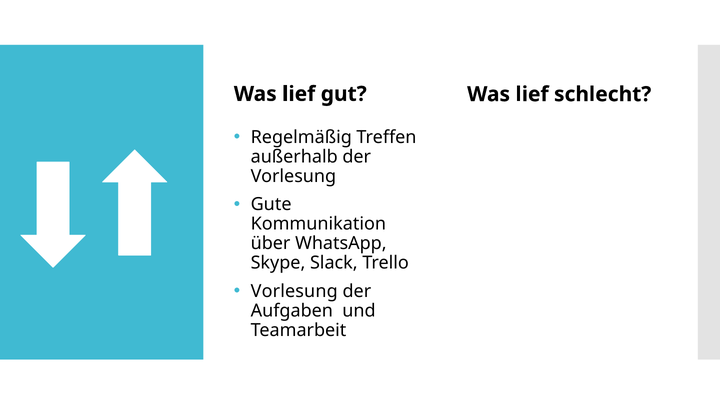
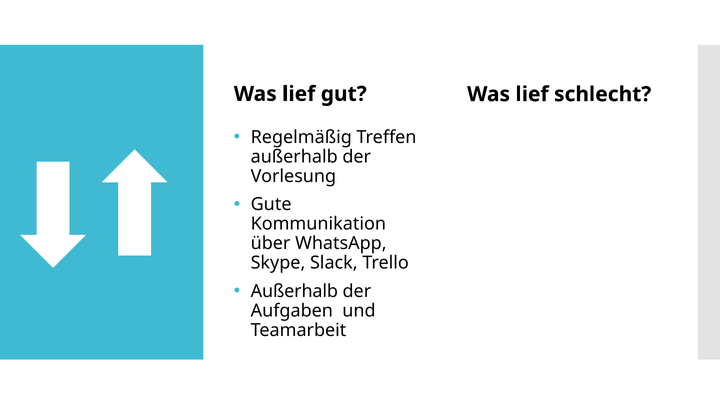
Vorlesung at (294, 291): Vorlesung -> Außerhalb
